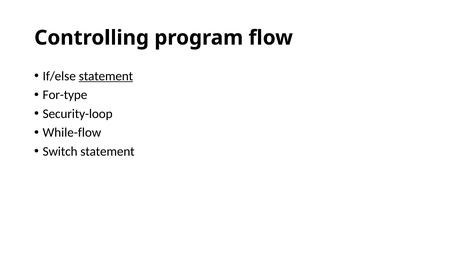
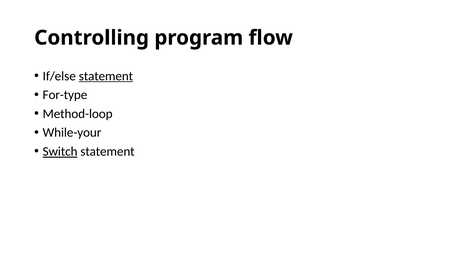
Security-loop: Security-loop -> Method-loop
While-flow: While-flow -> While-your
Switch underline: none -> present
